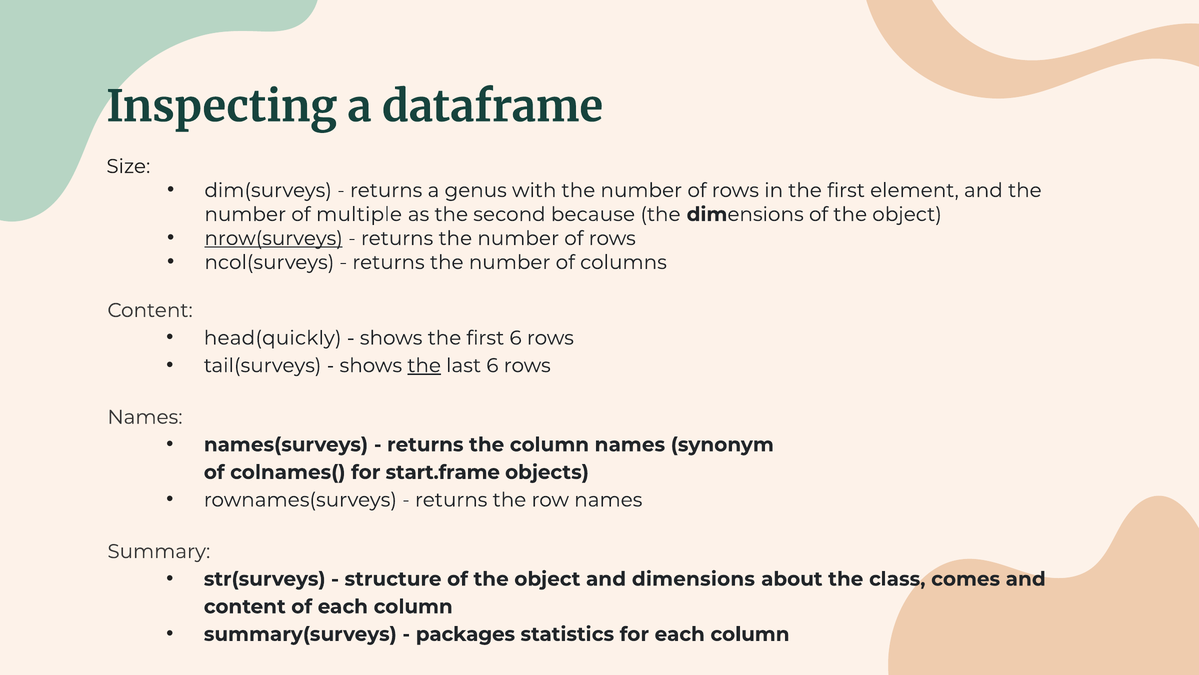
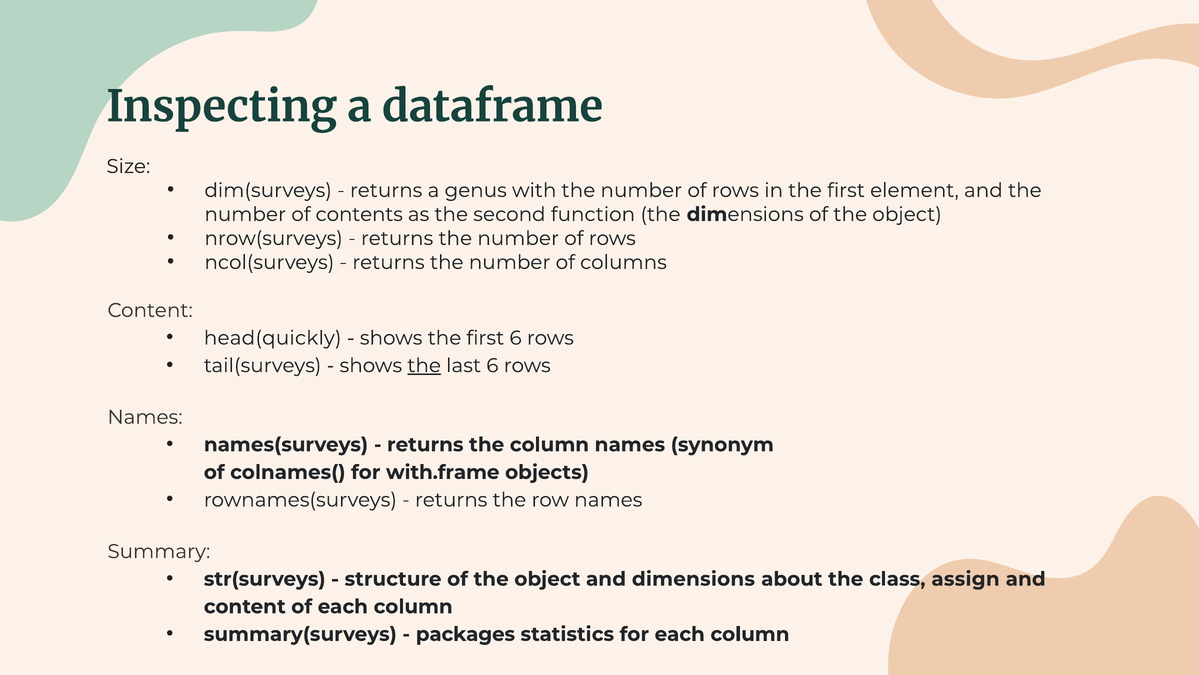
multiple: multiple -> contents
because: because -> function
nrow(surveys underline: present -> none
start.frame: start.frame -> with.frame
comes: comes -> assign
